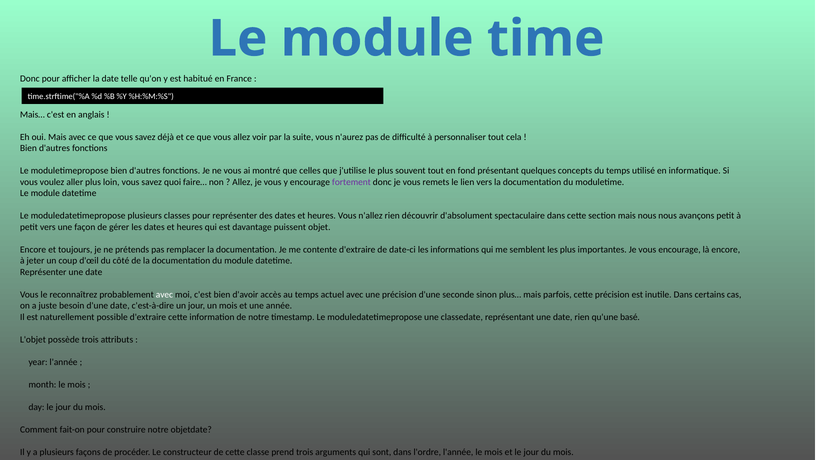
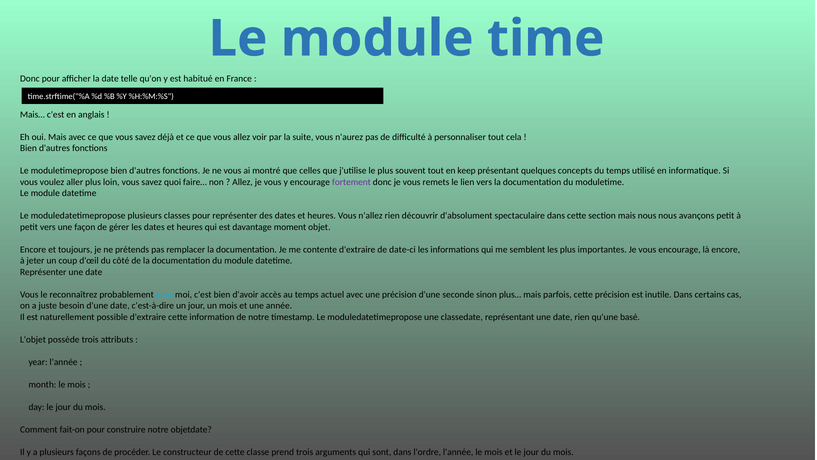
fond: fond -> keep
puissent: puissent -> moment
avec at (164, 294) colour: white -> light blue
